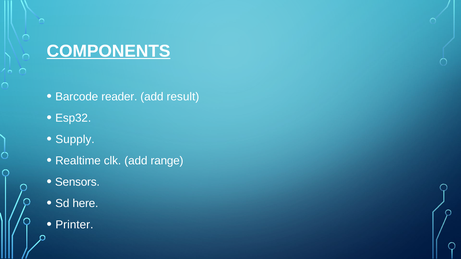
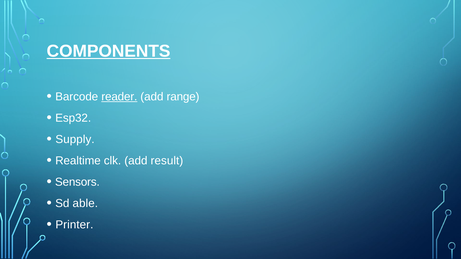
reader underline: none -> present
result: result -> range
range: range -> result
here: here -> able
